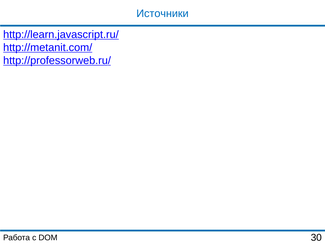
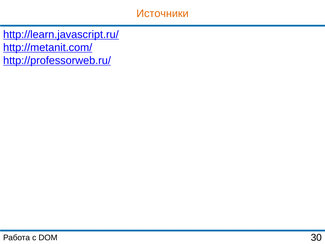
Источники colour: blue -> orange
